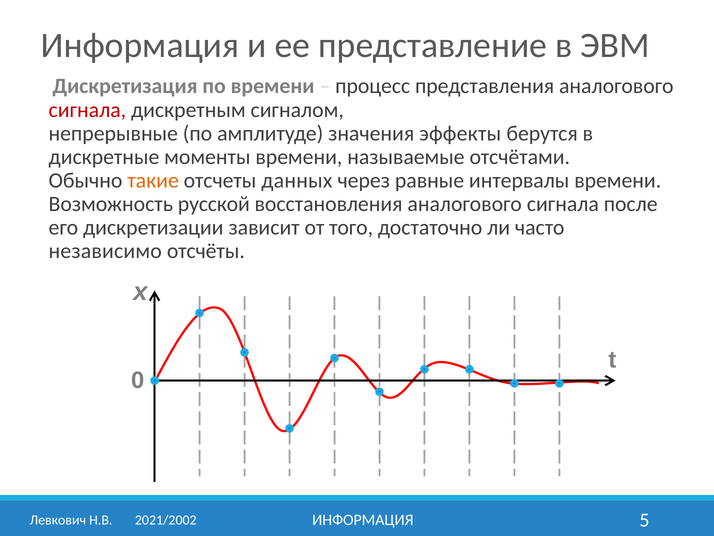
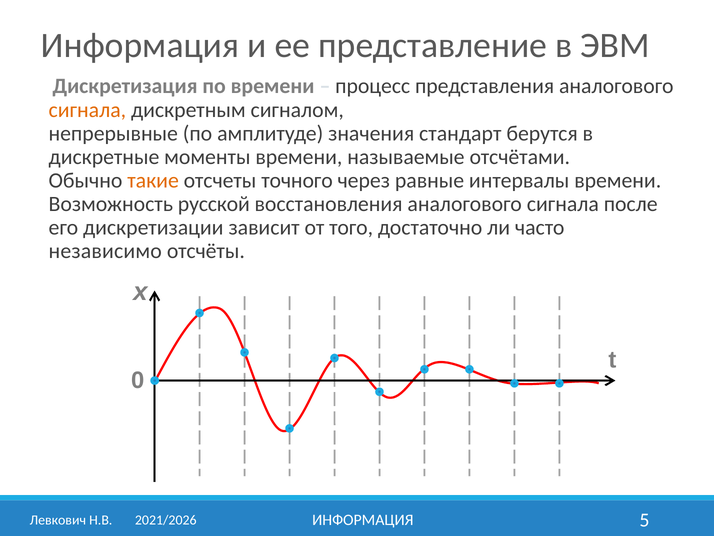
сигнала at (87, 110) colour: red -> orange
эффекты: эффекты -> стандарт
данных: данных -> точного
2021/2002: 2021/2002 -> 2021/2026
